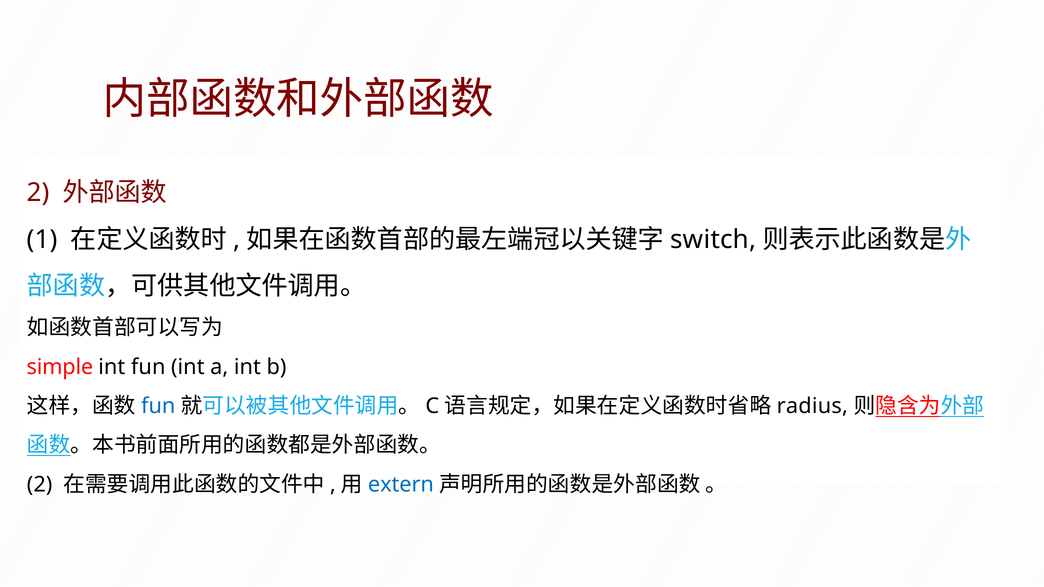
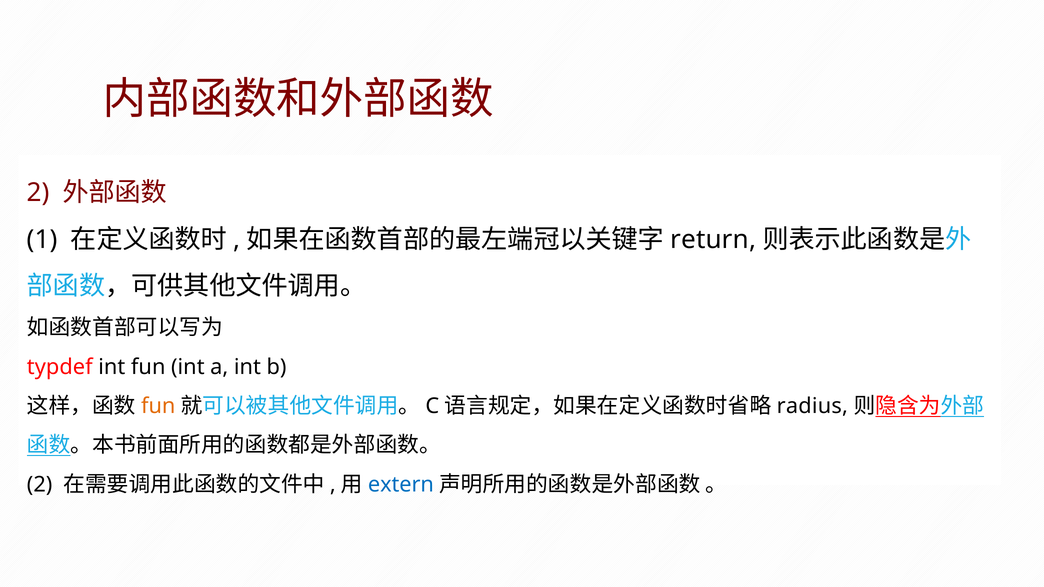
switch: switch -> return
simple: simple -> typdef
fun at (158, 406) colour: blue -> orange
